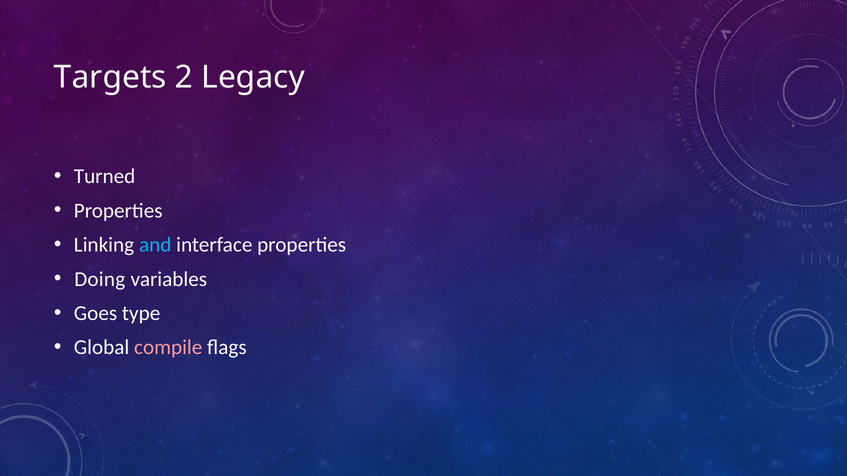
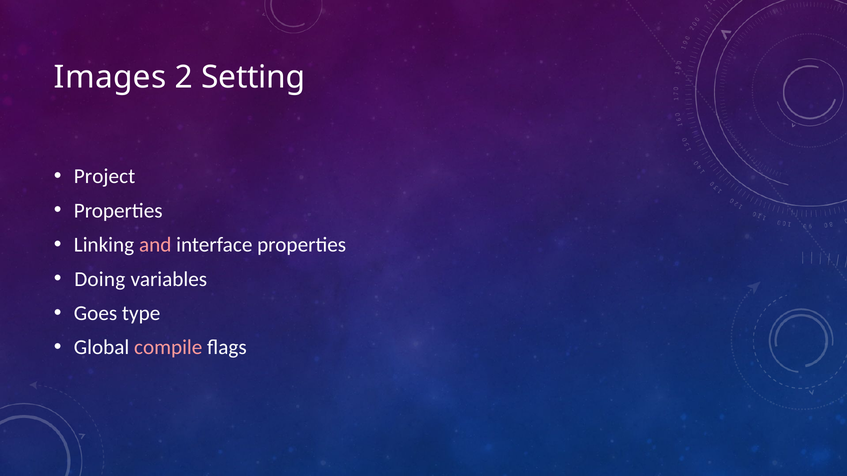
Targets: Targets -> Images
Legacy: Legacy -> Setting
Turned: Turned -> Project
and colour: light blue -> pink
